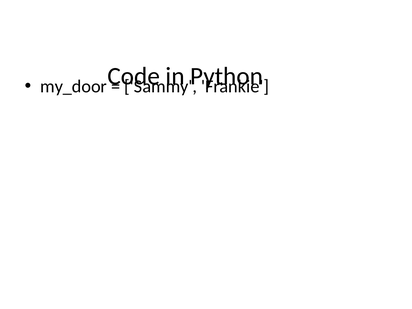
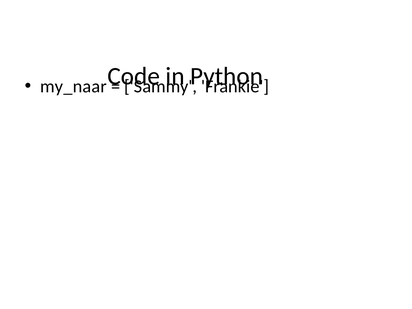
my_door: my_door -> my_naar
